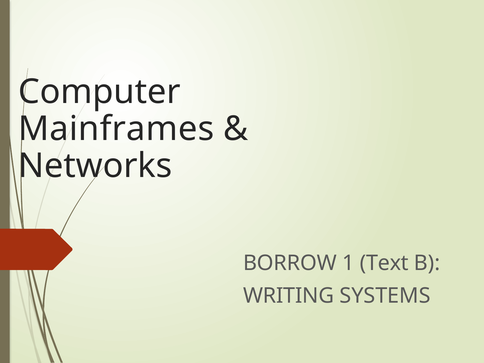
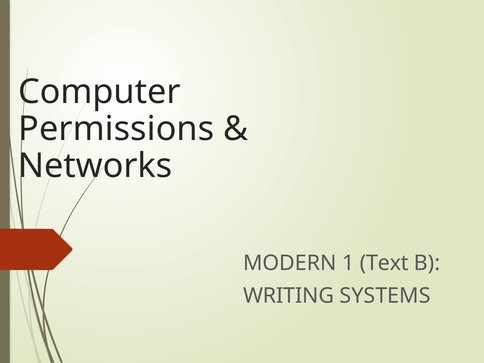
Mainframes: Mainframes -> Permissions
BORROW: BORROW -> MODERN
